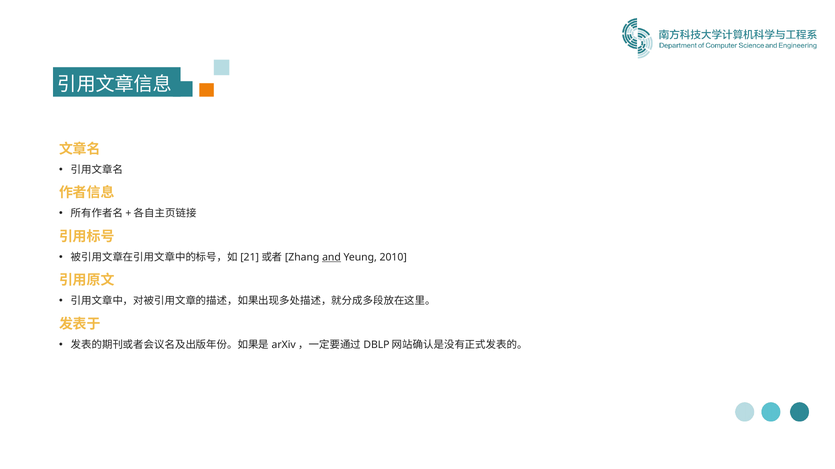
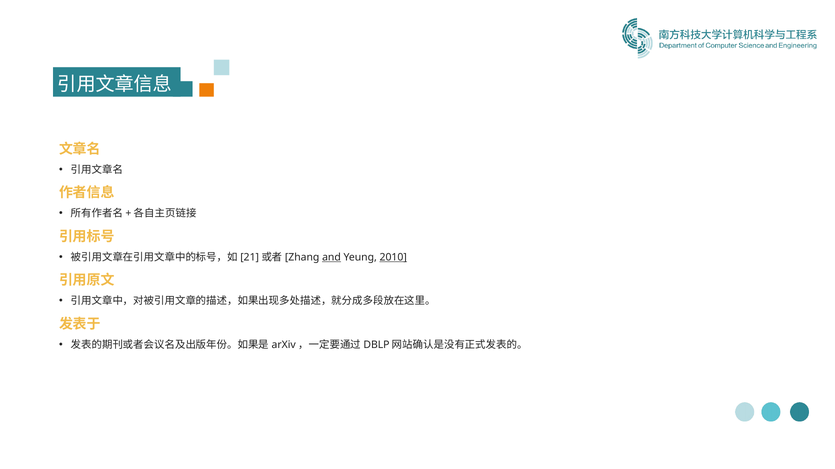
2010 underline: none -> present
